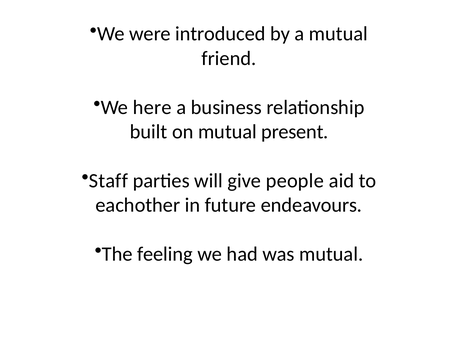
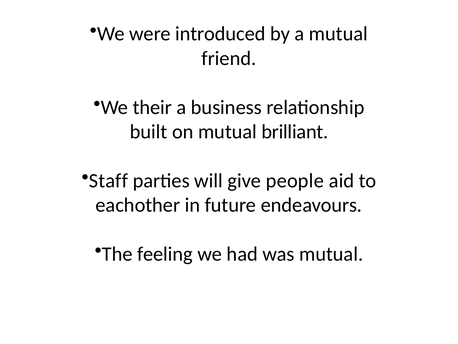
here: here -> their
present: present -> brilliant
